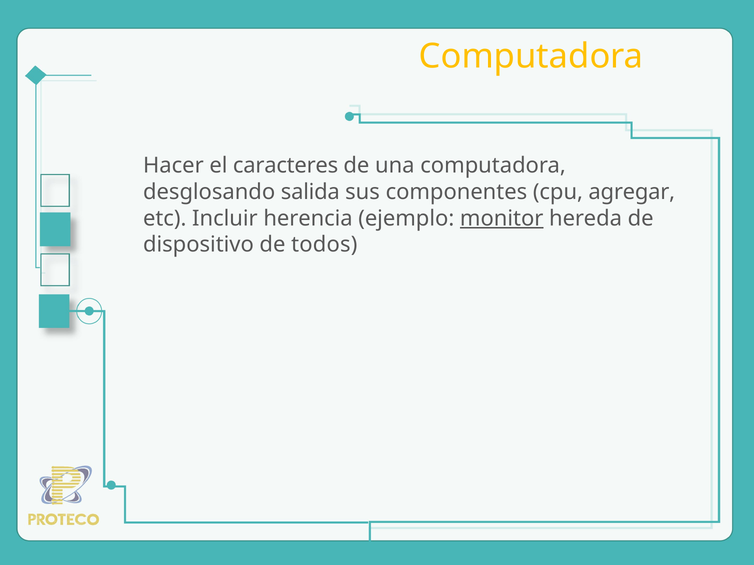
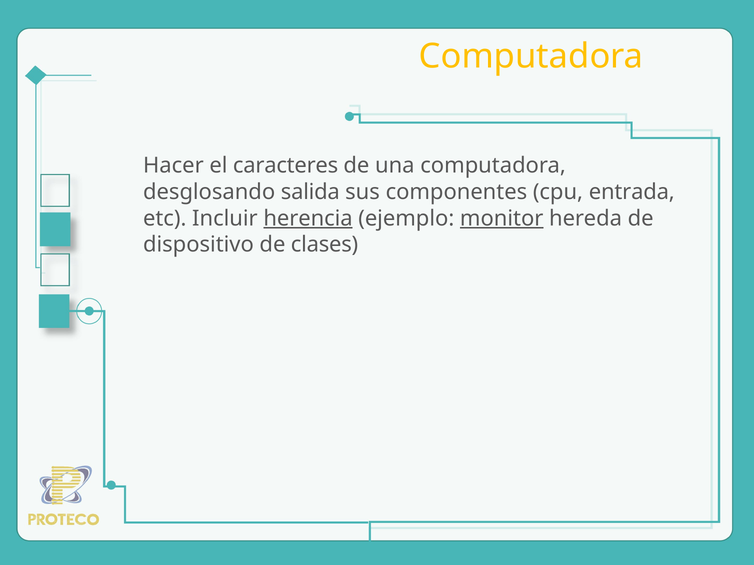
agregar: agregar -> entrada
herencia underline: none -> present
todos: todos -> clases
